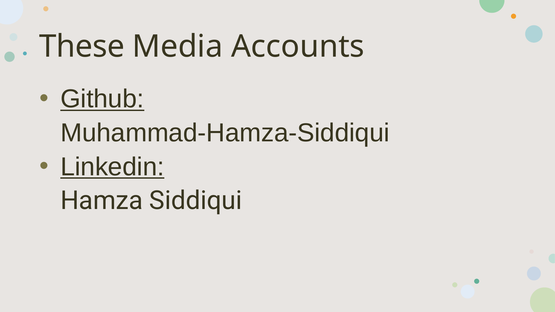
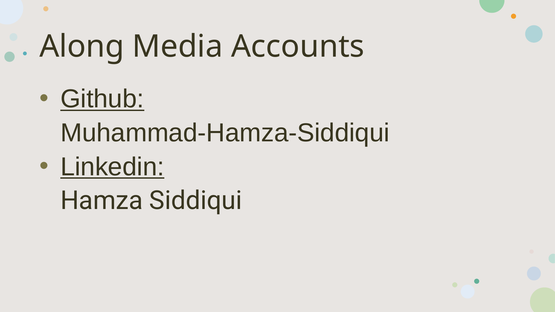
These: These -> Along
